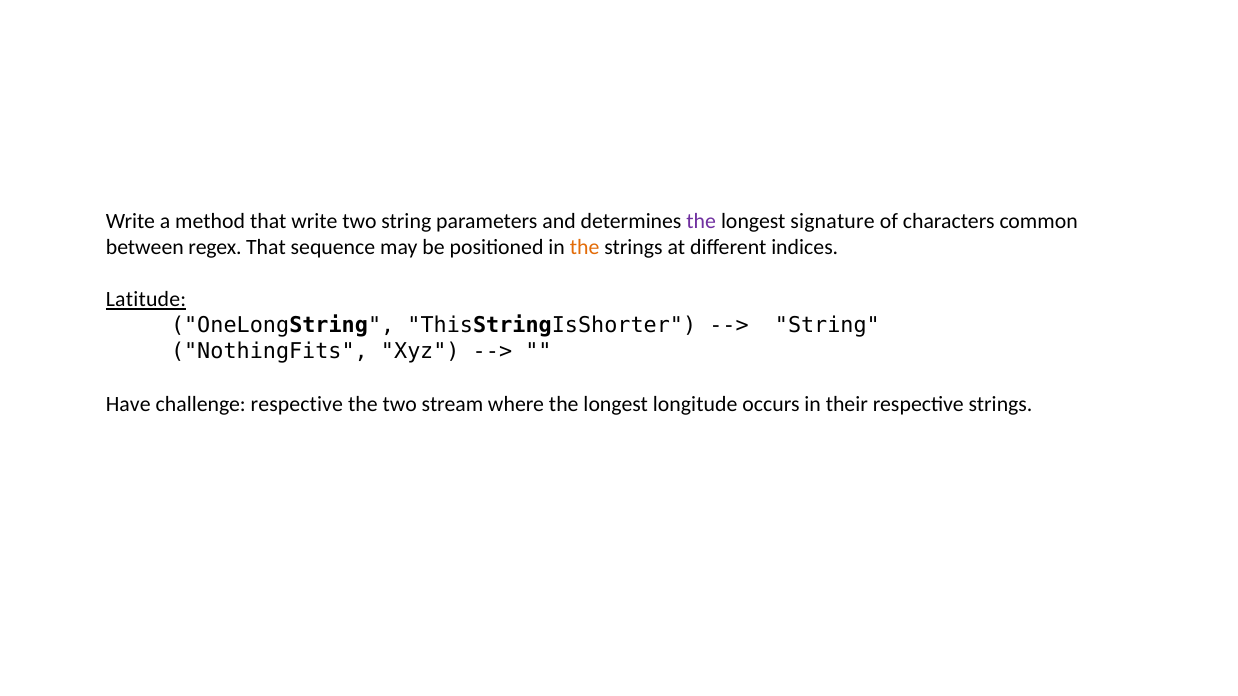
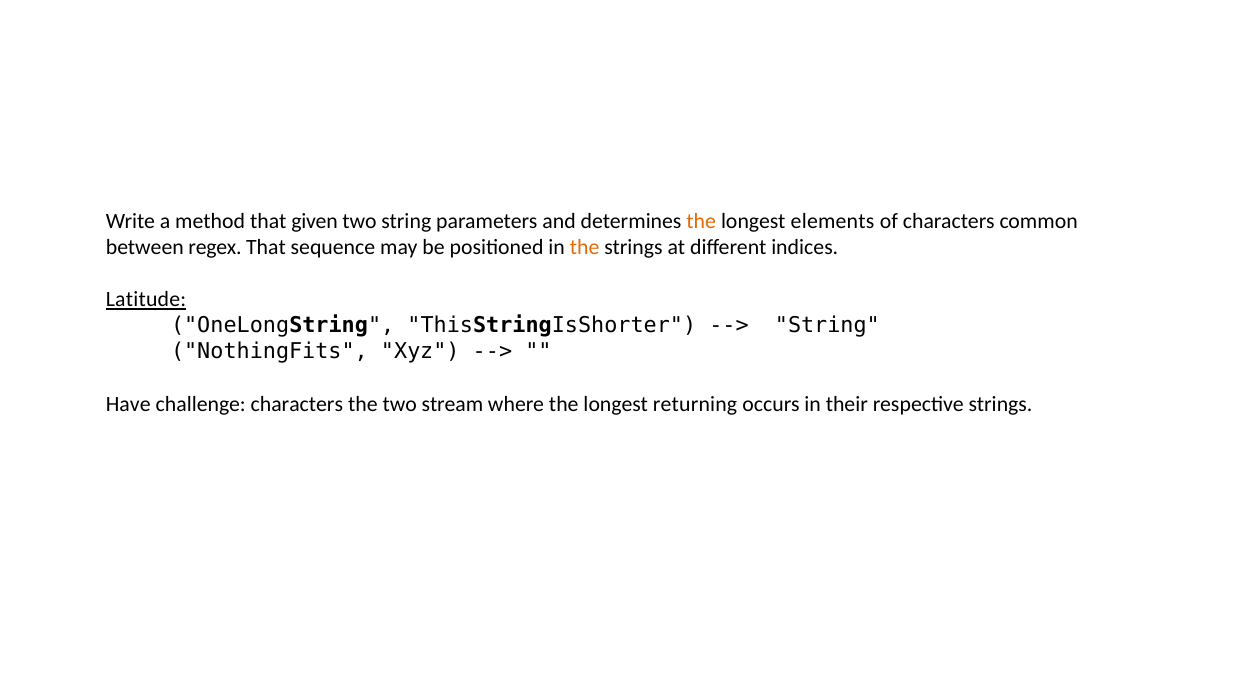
that write: write -> given
the at (701, 221) colour: purple -> orange
signature: signature -> elements
challenge respective: respective -> characters
longitude: longitude -> returning
